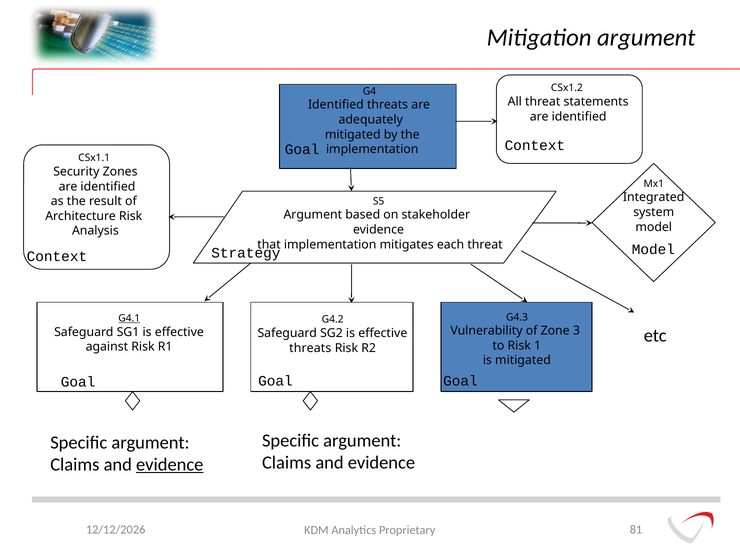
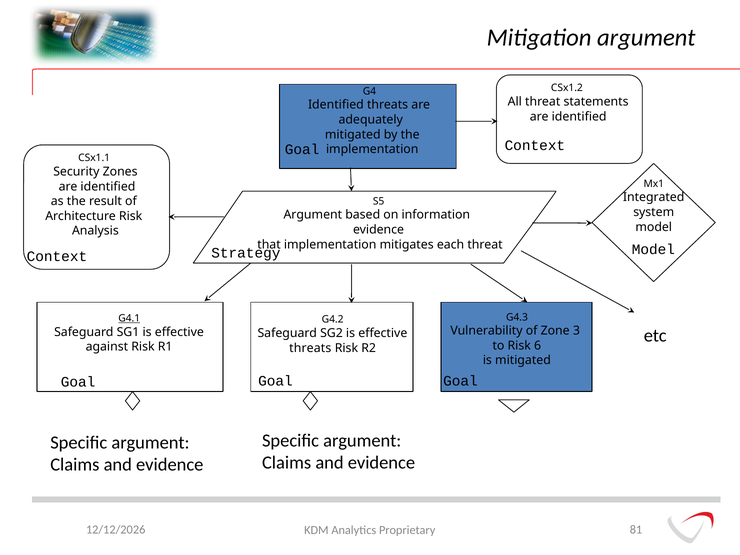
stakeholder: stakeholder -> information
1: 1 -> 6
evidence at (170, 465) underline: present -> none
